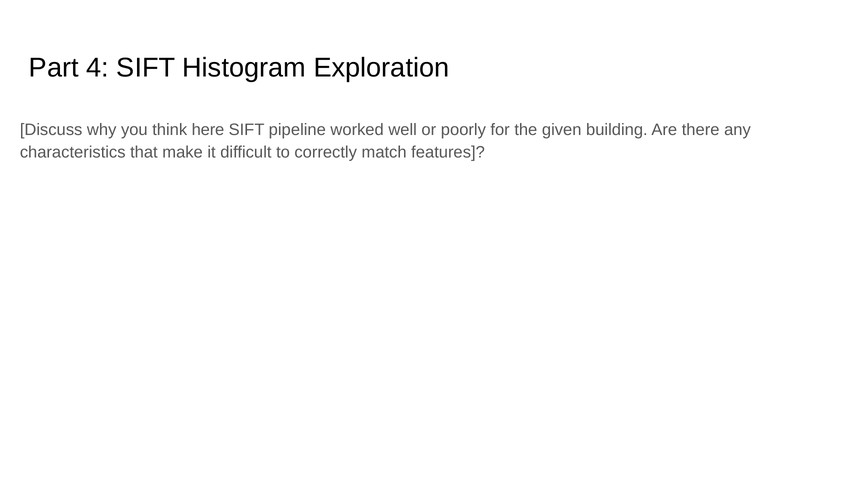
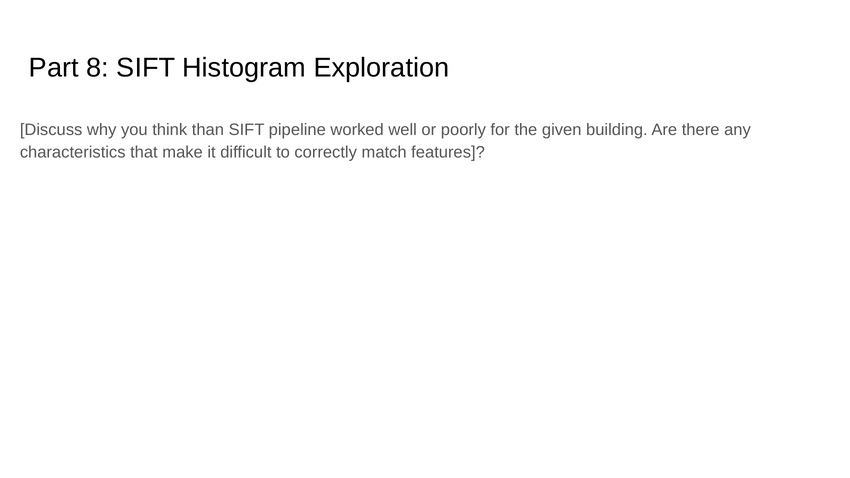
4: 4 -> 8
here: here -> than
